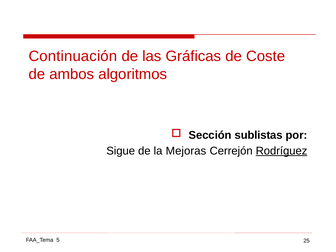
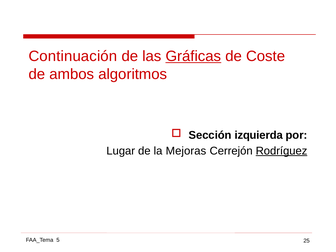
Gráficas underline: none -> present
sublistas: sublistas -> izquierda
Sigue: Sigue -> Lugar
